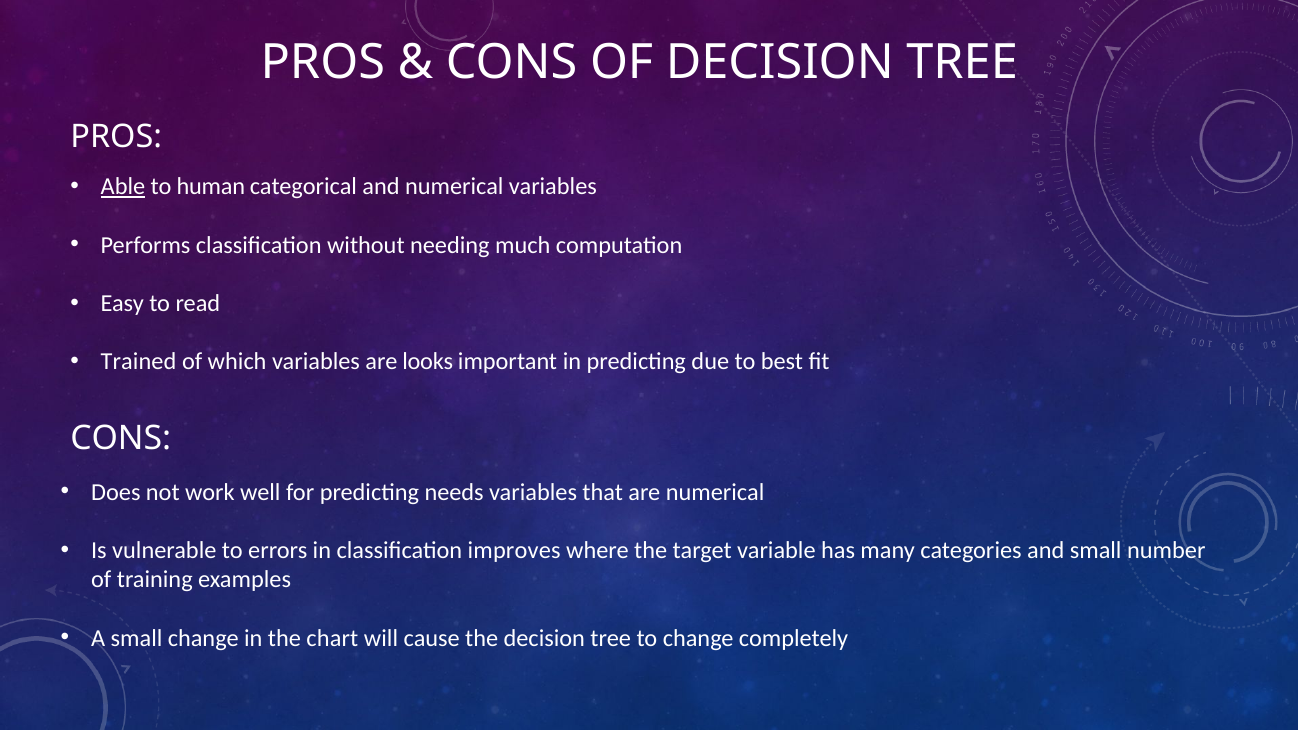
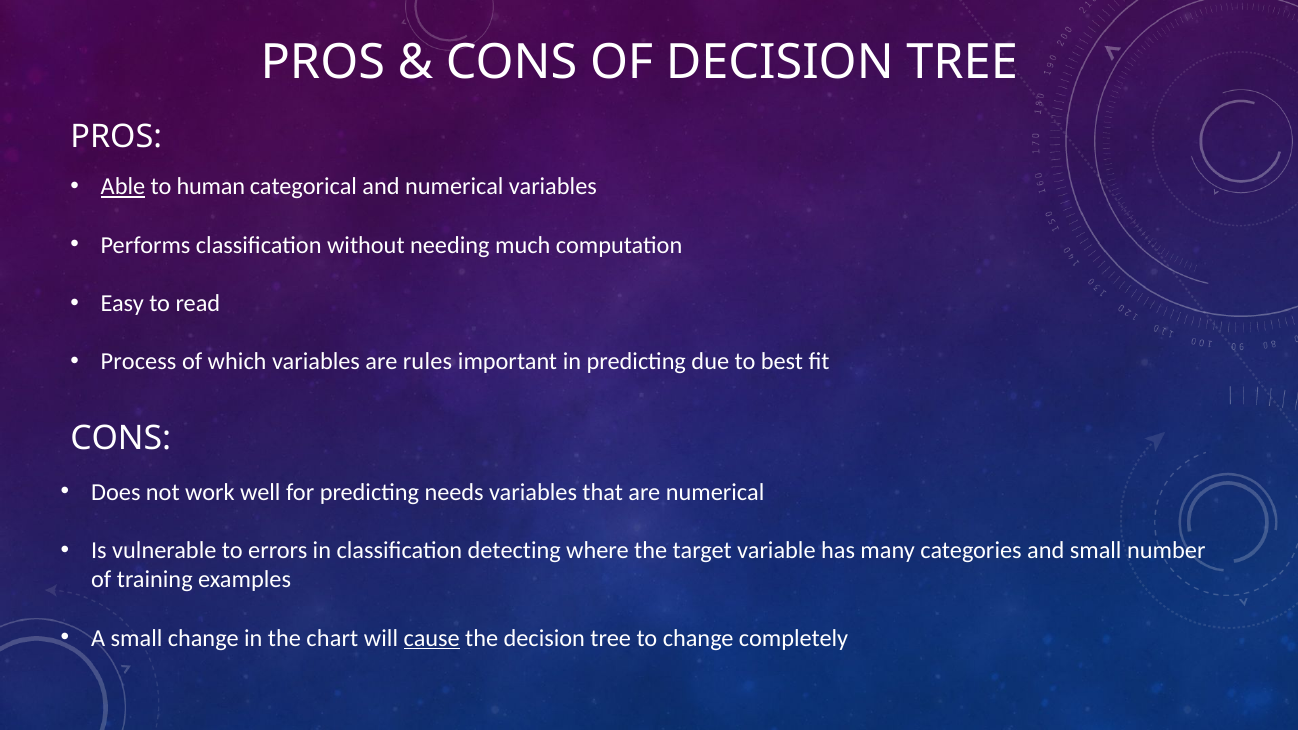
Trained: Trained -> Process
looks: looks -> rules
improves: improves -> detecting
cause underline: none -> present
